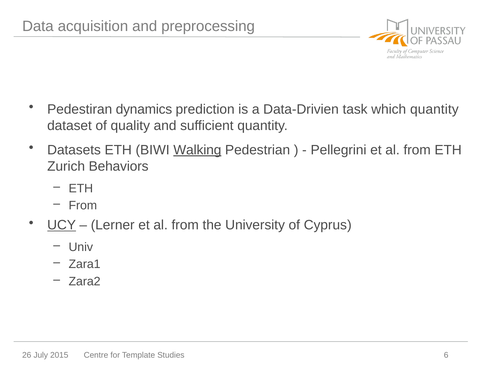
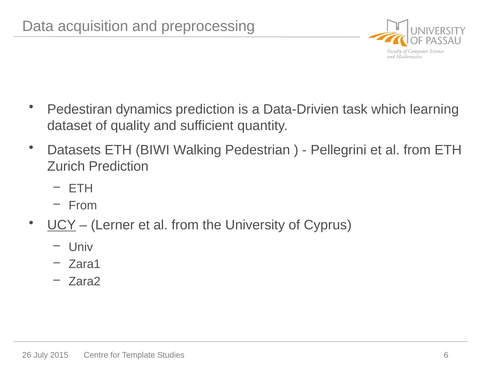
which quantity: quantity -> learning
Walking underline: present -> none
Zurich Behaviors: Behaviors -> Prediction
